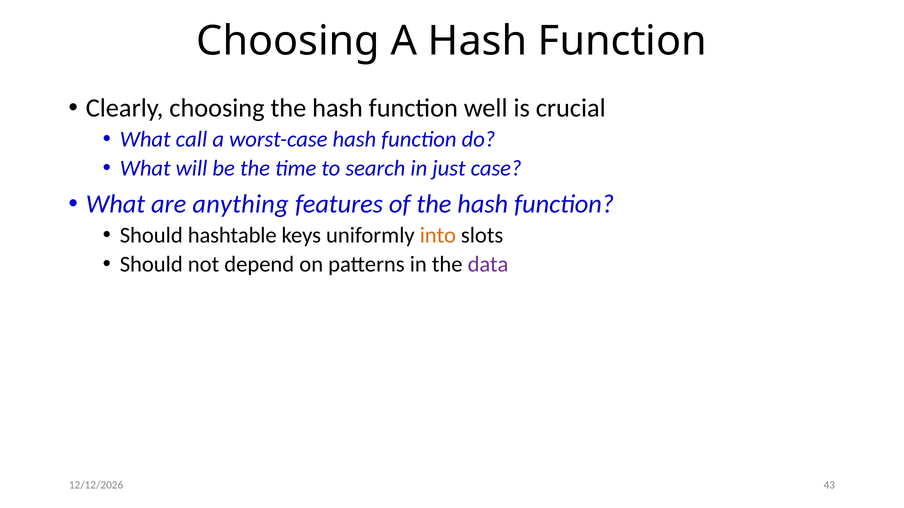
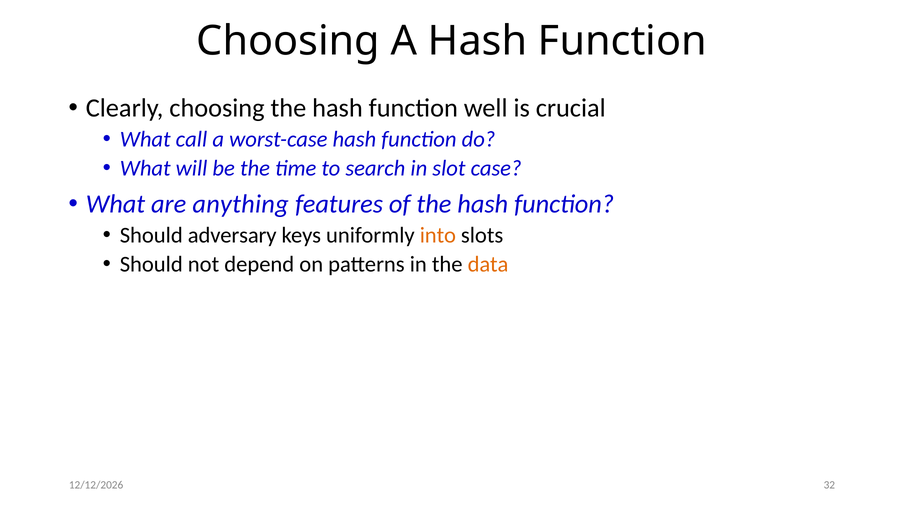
just: just -> slot
hashtable: hashtable -> adversary
data colour: purple -> orange
43: 43 -> 32
